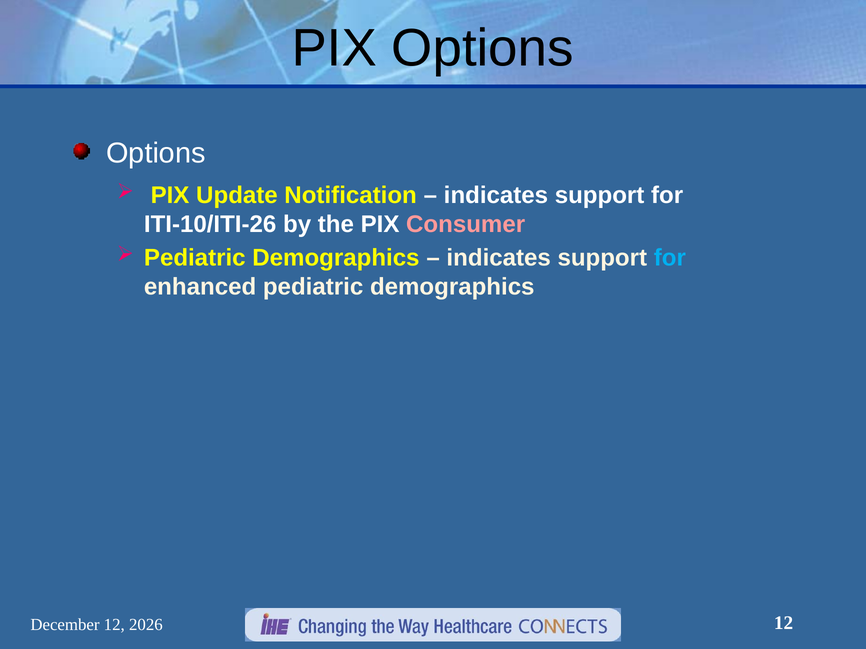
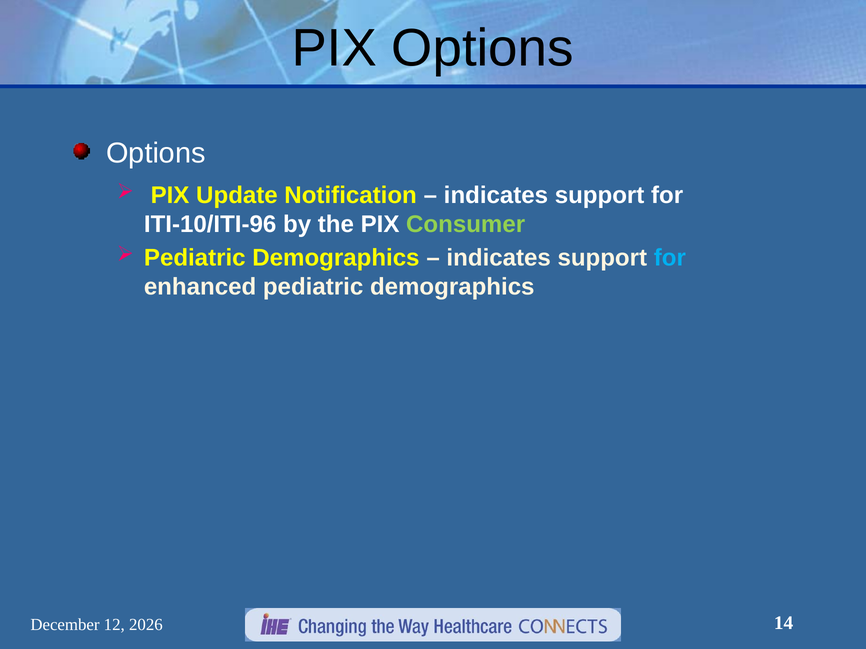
ITI-10/ITI-26: ITI-10/ITI-26 -> ITI-10/ITI-96
Consumer colour: pink -> light green
12 at (784, 623): 12 -> 14
